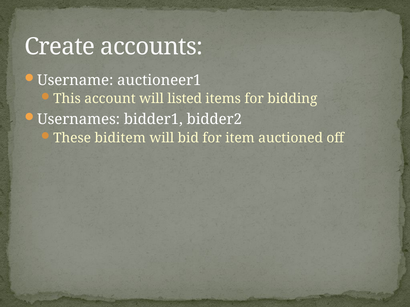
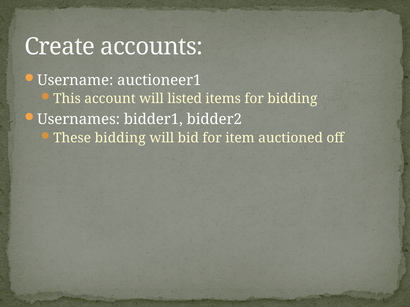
These biditem: biditem -> bidding
